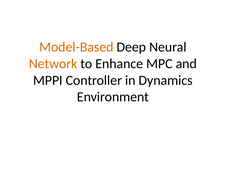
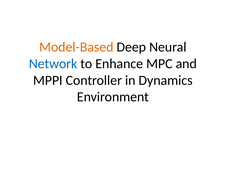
Network colour: orange -> blue
